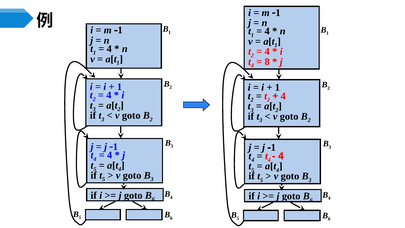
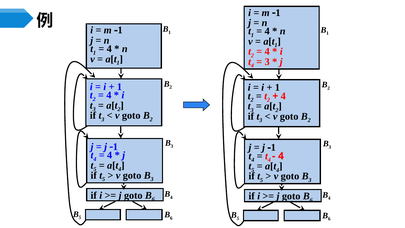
8 at (267, 62): 8 -> 3
